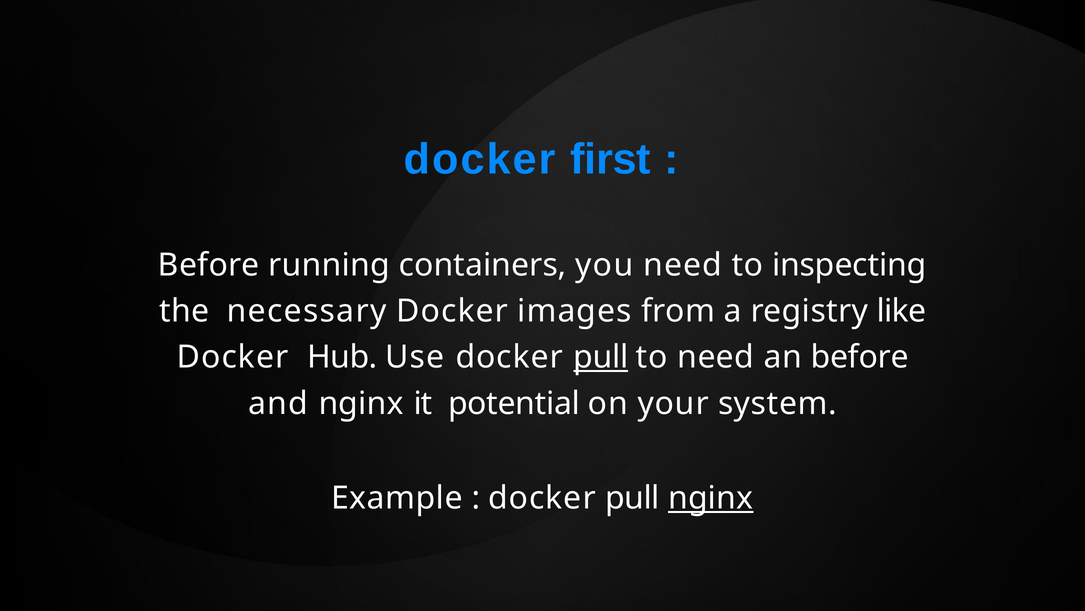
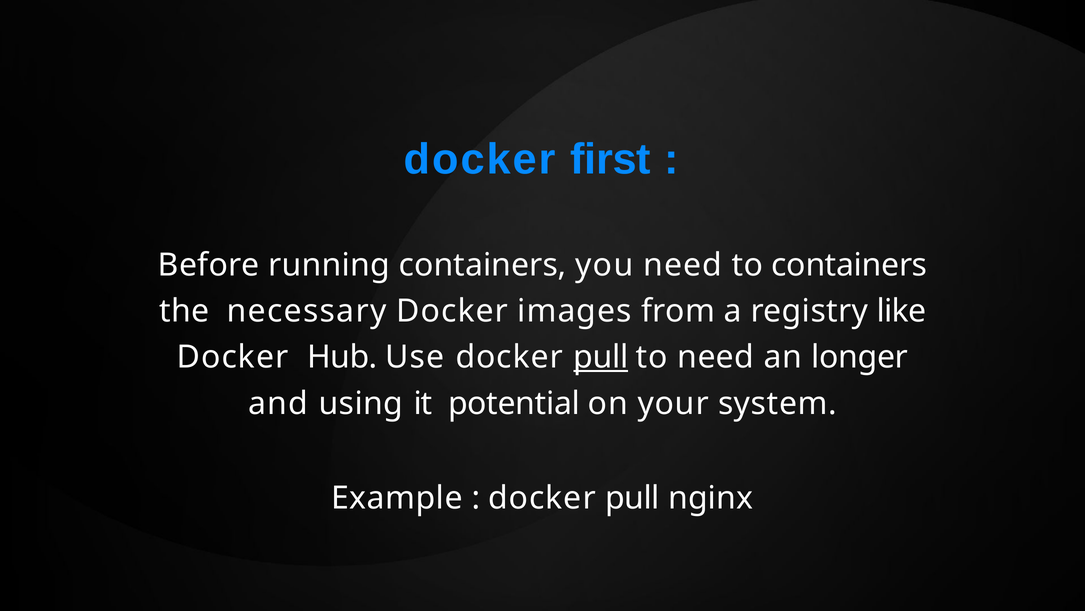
to inspecting: inspecting -> containers
an before: before -> longer
and nginx: nginx -> using
nginx at (711, 498) underline: present -> none
